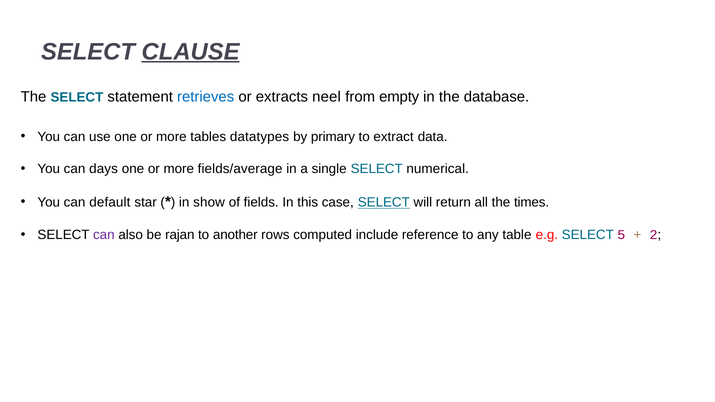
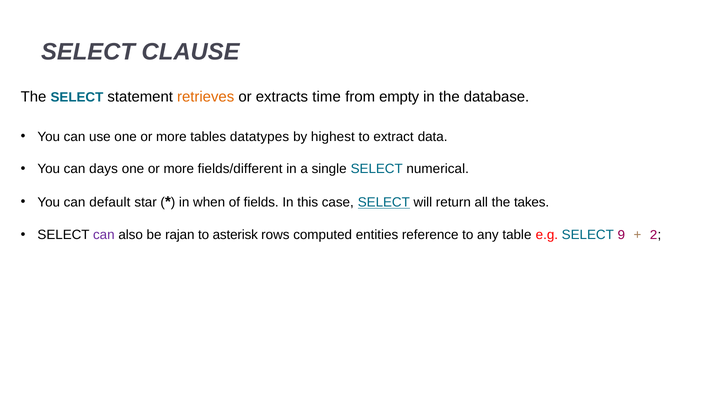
CLAUSE underline: present -> none
retrieves colour: blue -> orange
neel: neel -> time
primary: primary -> highest
fields/average: fields/average -> fields/different
show: show -> when
times: times -> takes
another: another -> asterisk
include: include -> entities
5: 5 -> 9
